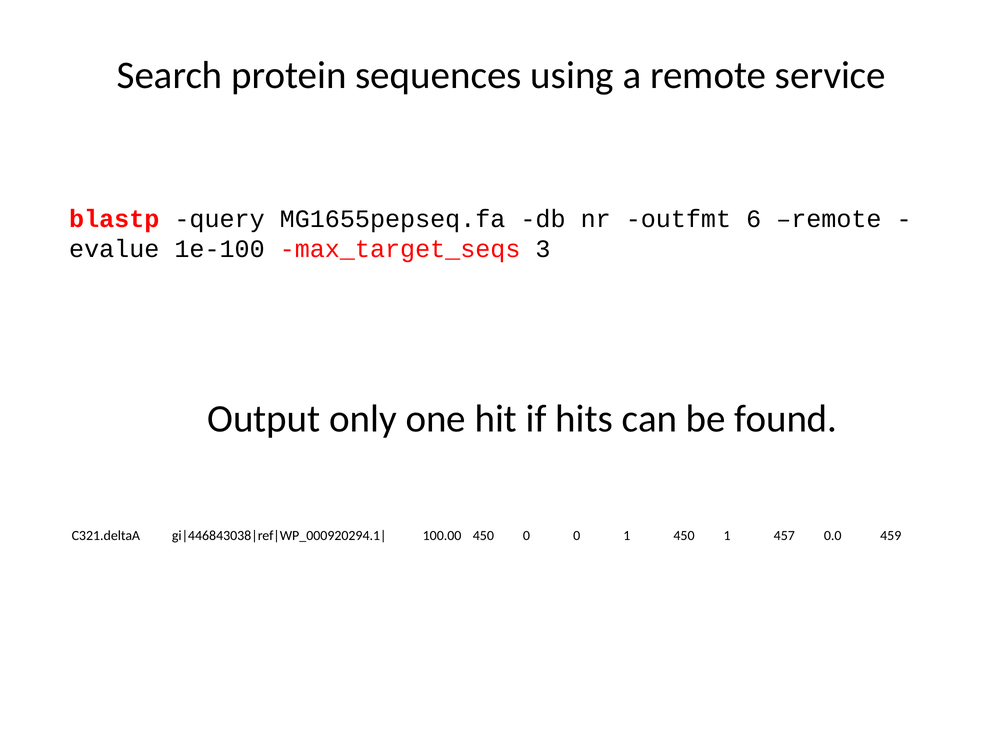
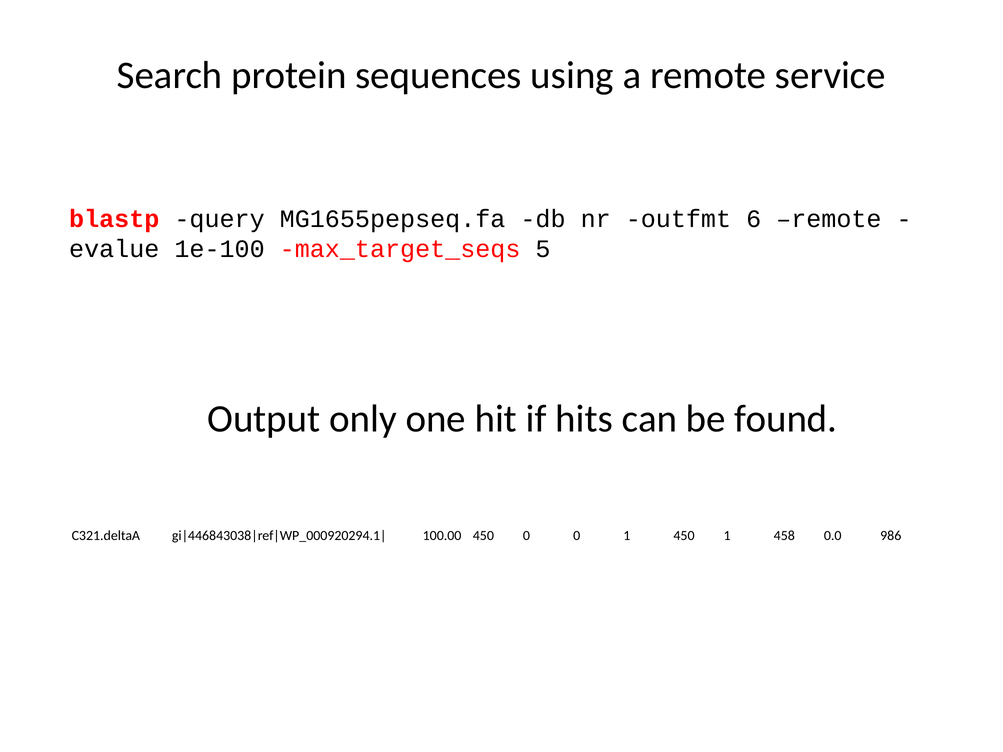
3: 3 -> 5
457: 457 -> 458
459: 459 -> 986
